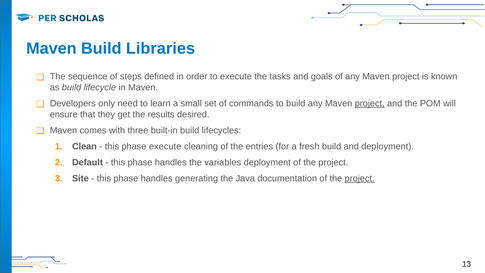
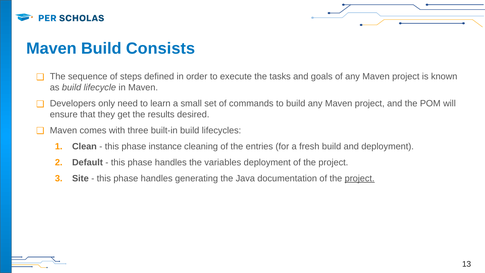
Libraries: Libraries -> Consists
project at (370, 103) underline: present -> none
phase execute: execute -> instance
